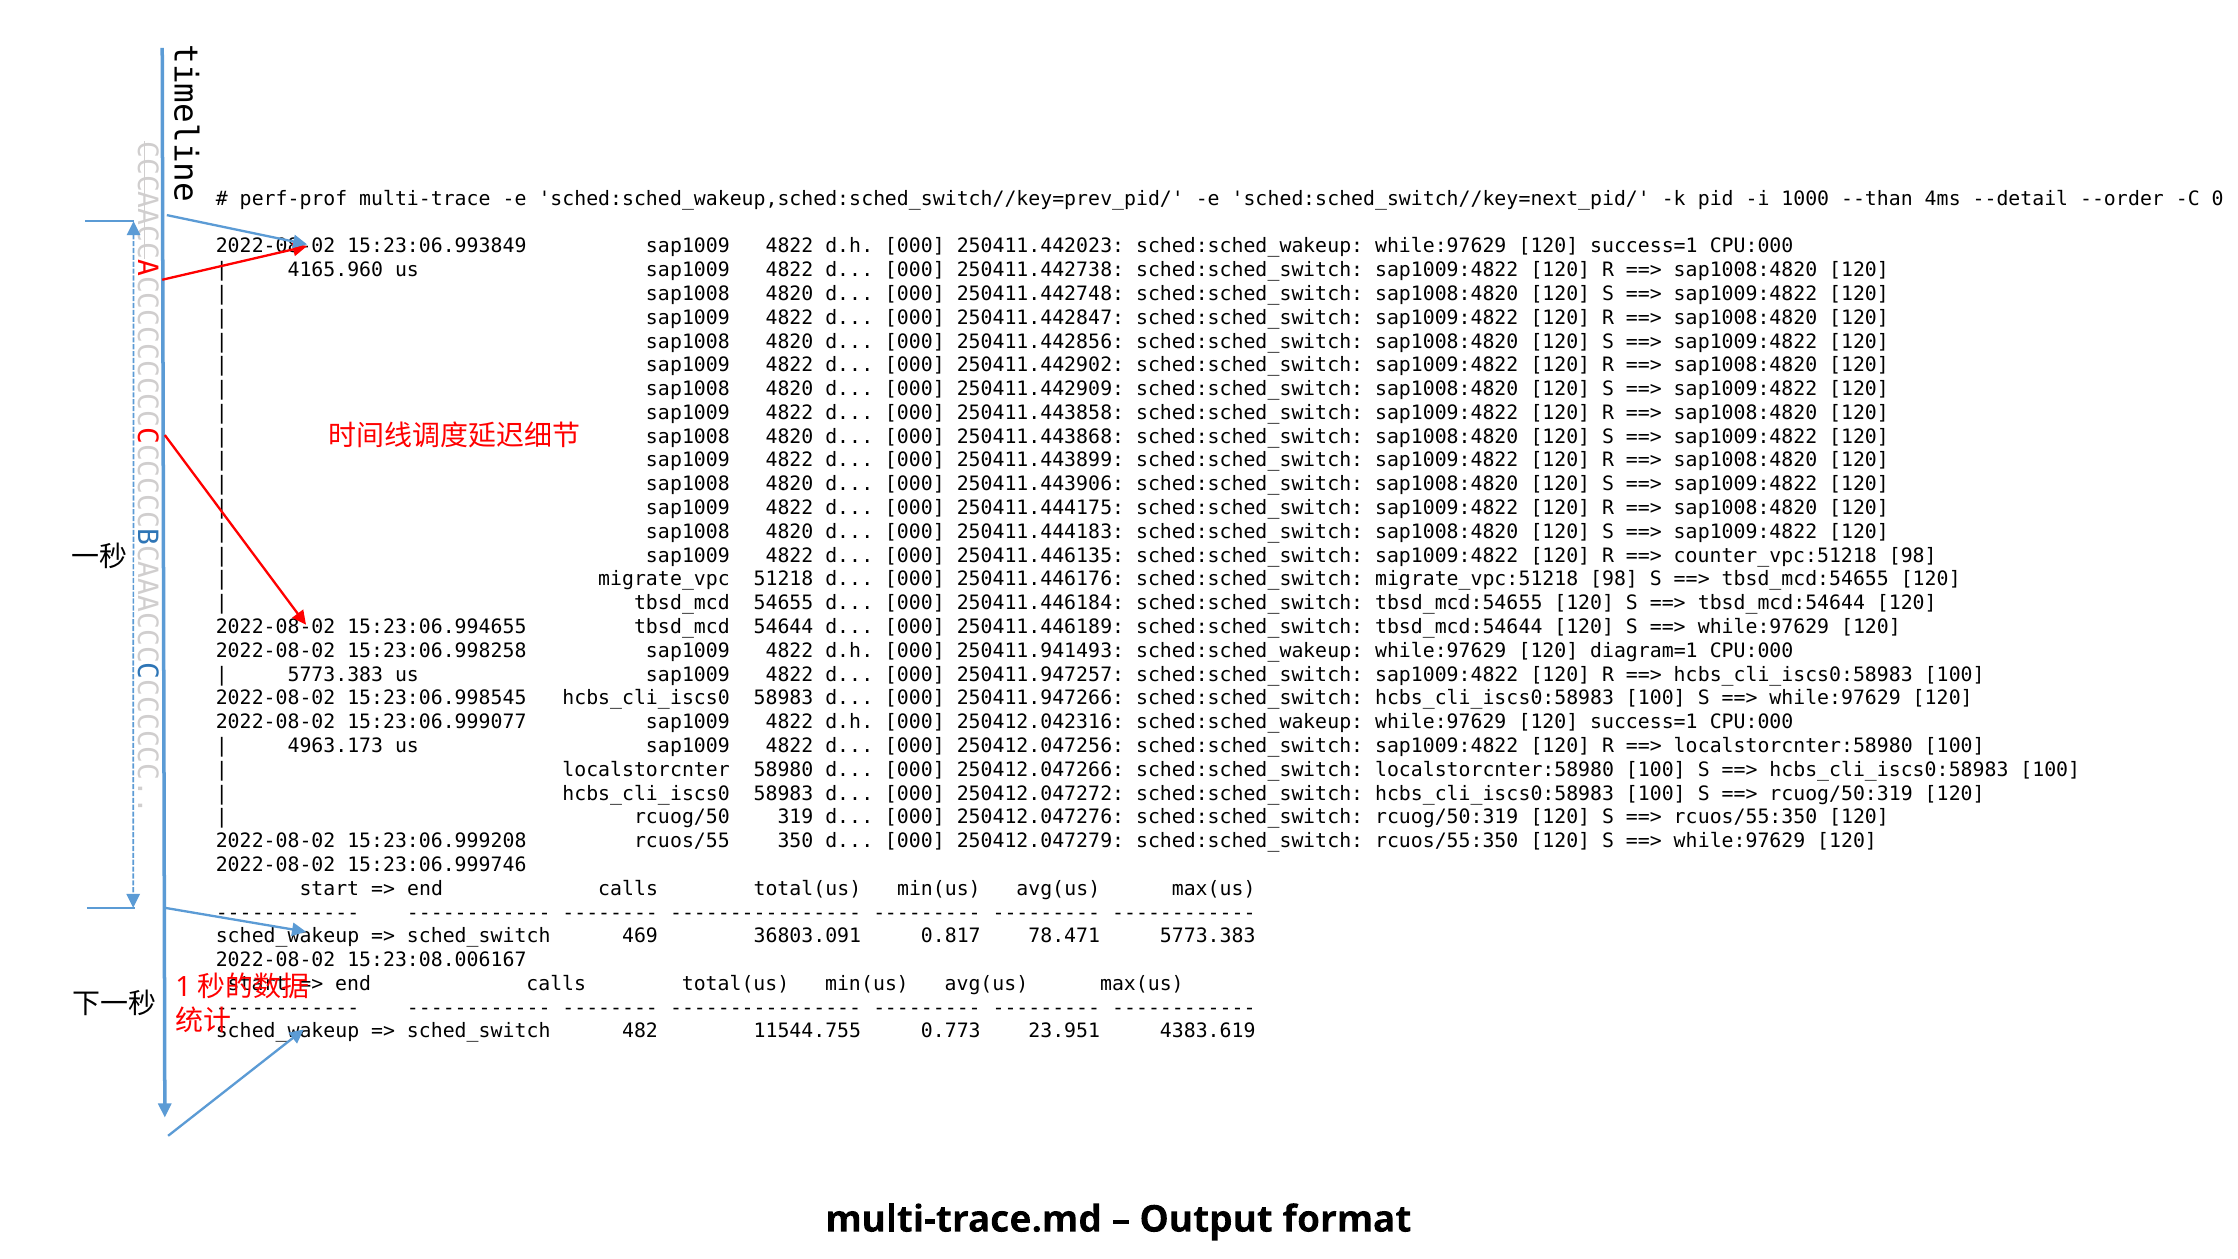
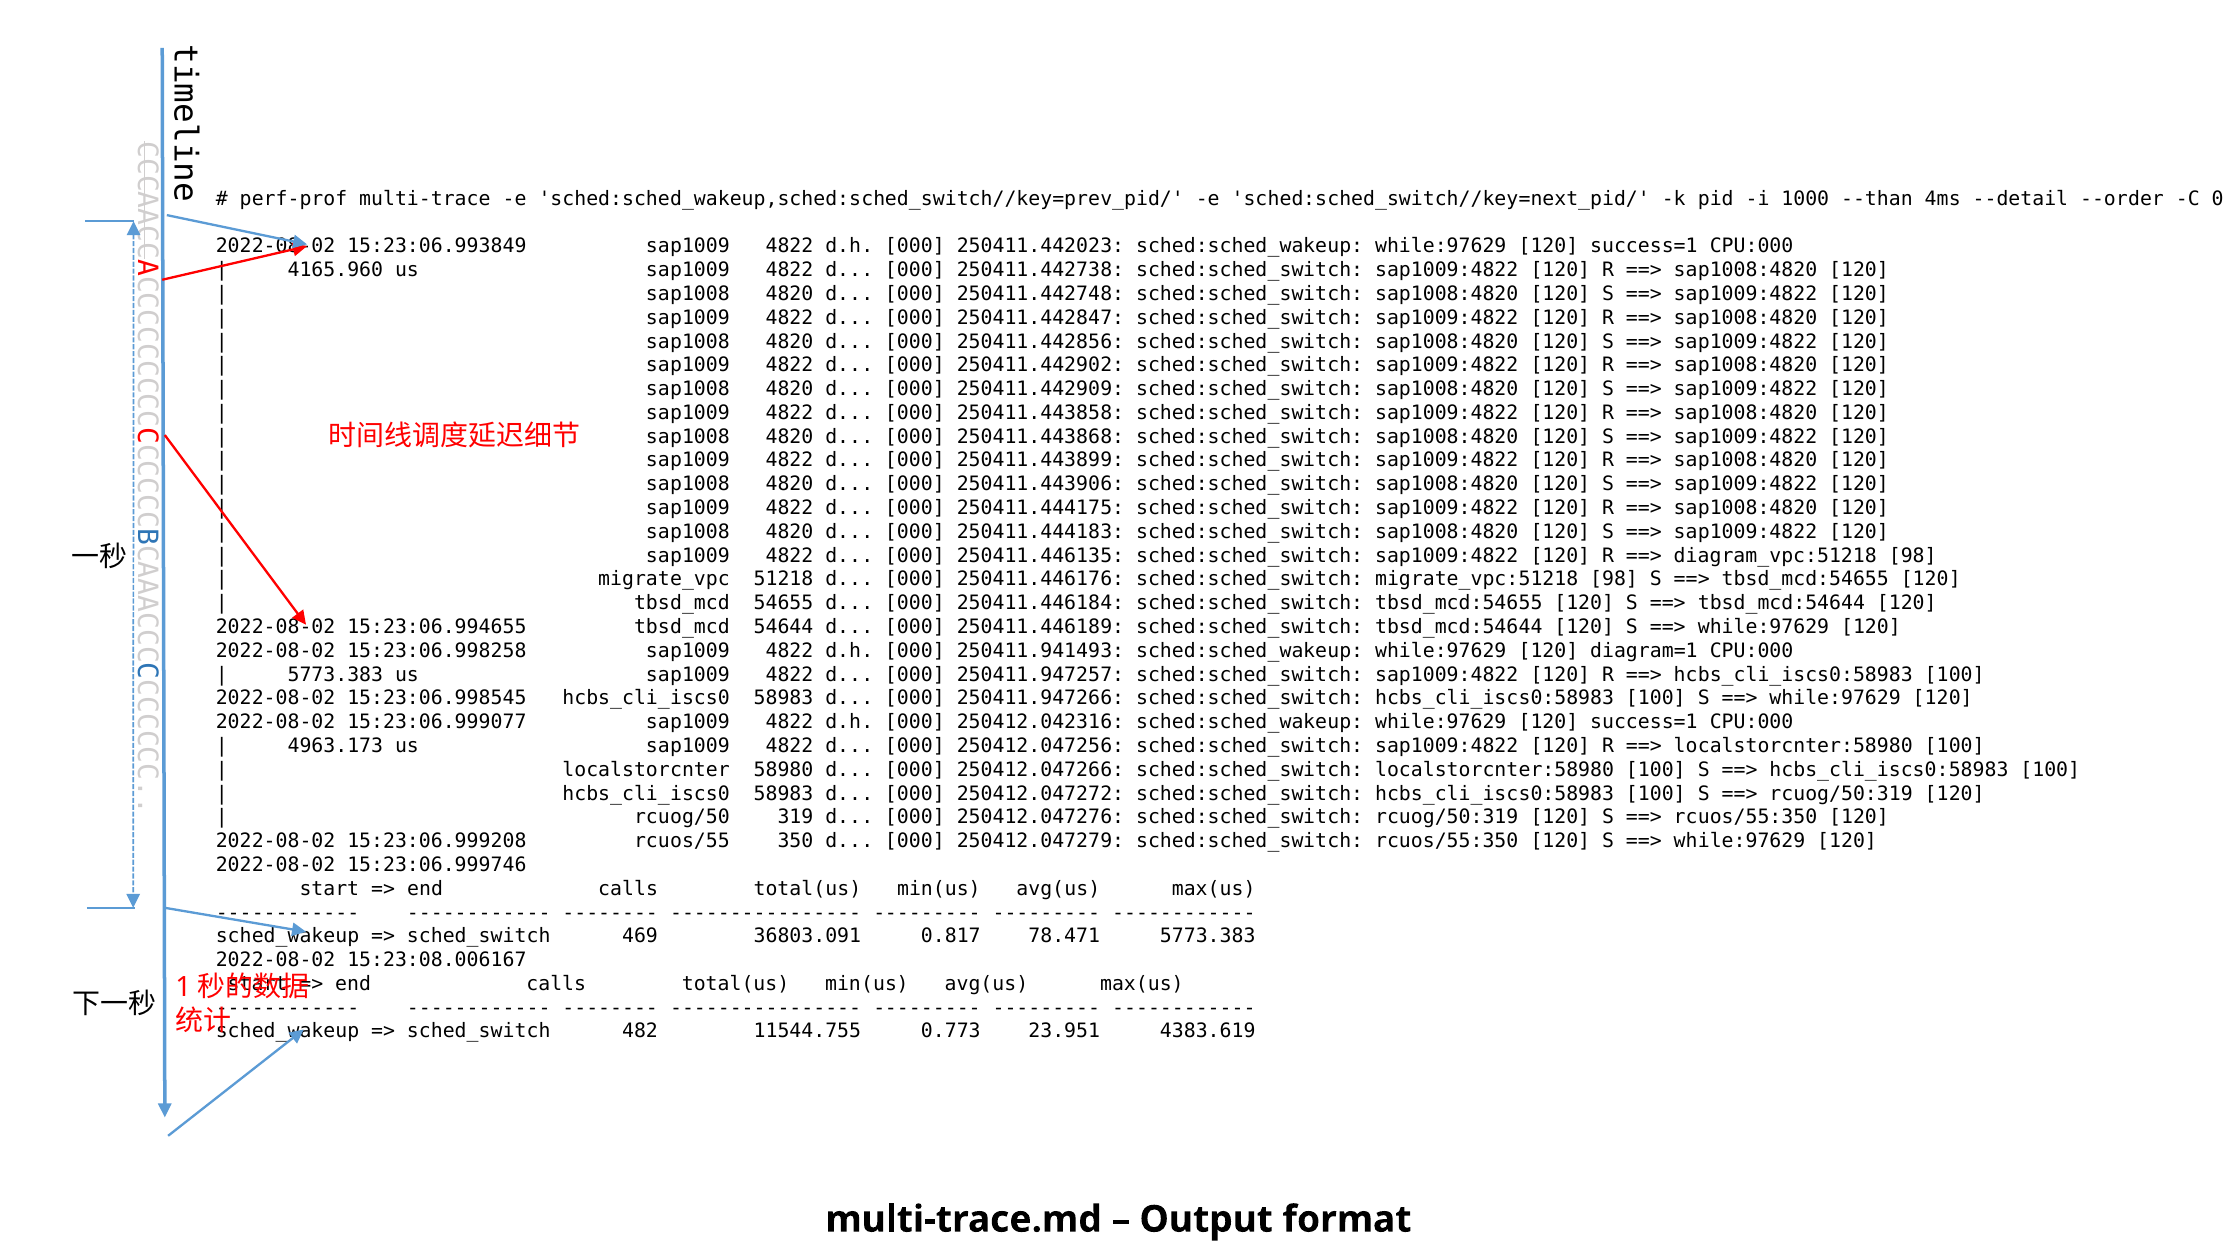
counter_vpc:51218: counter_vpc:51218 -> diagram_vpc:51218
